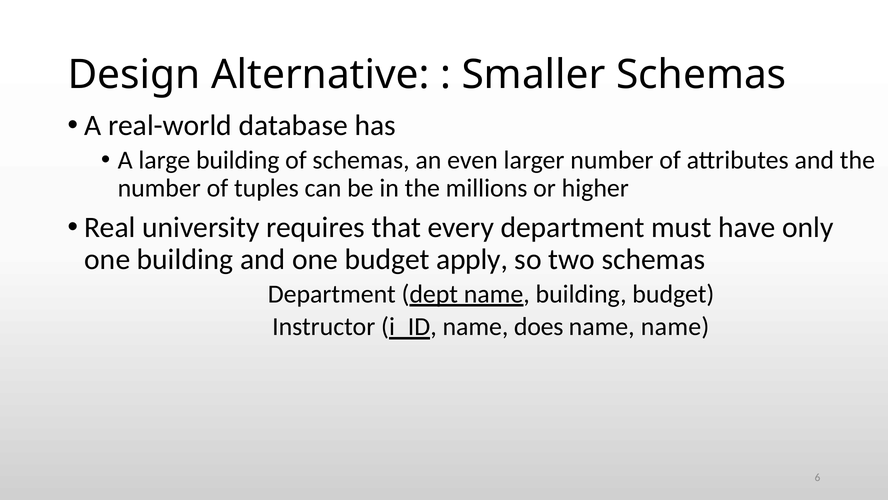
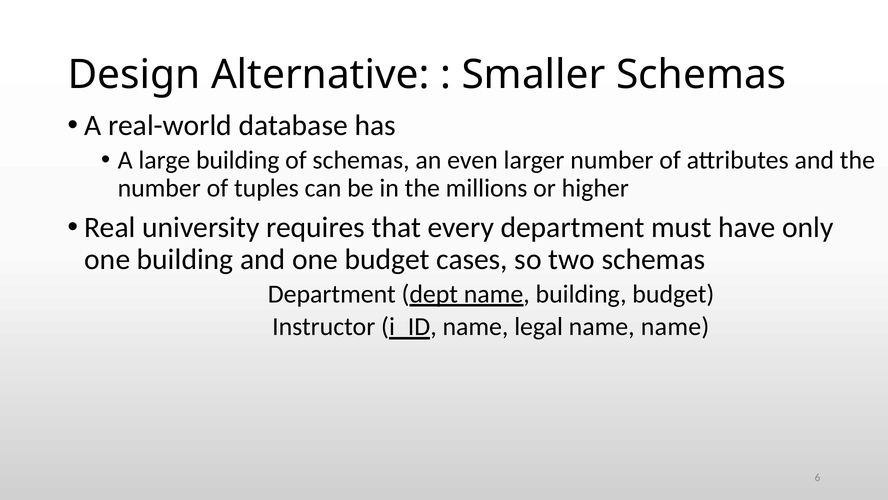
apply: apply -> cases
does: does -> legal
